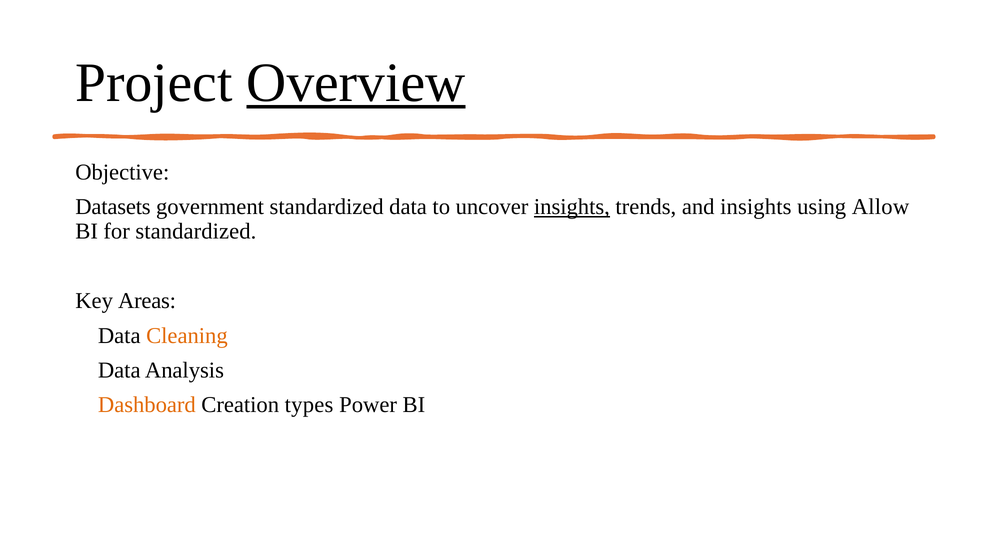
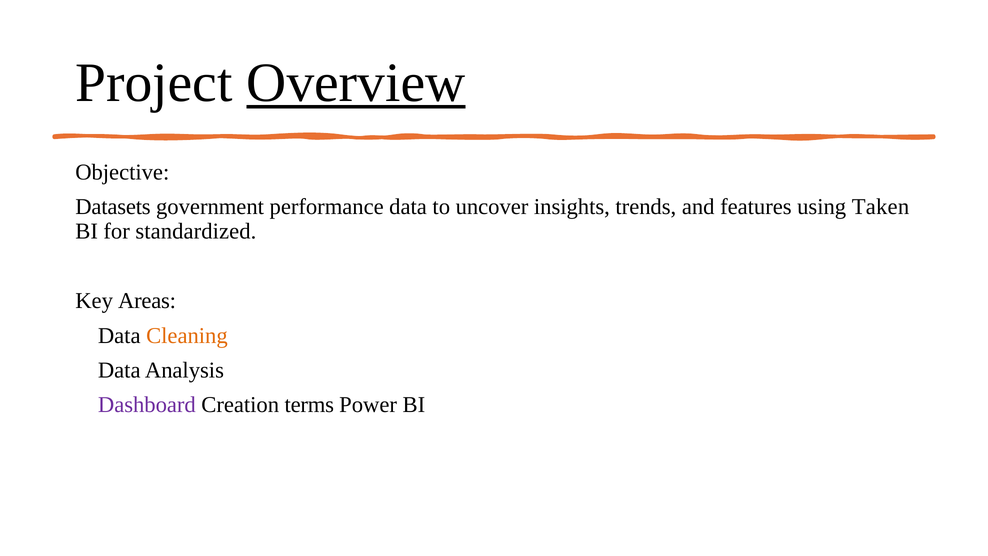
government standardized: standardized -> performance
insights at (572, 207) underline: present -> none
and insights: insights -> features
Allow: Allow -> Taken
Dashboard colour: orange -> purple
types: types -> terms
